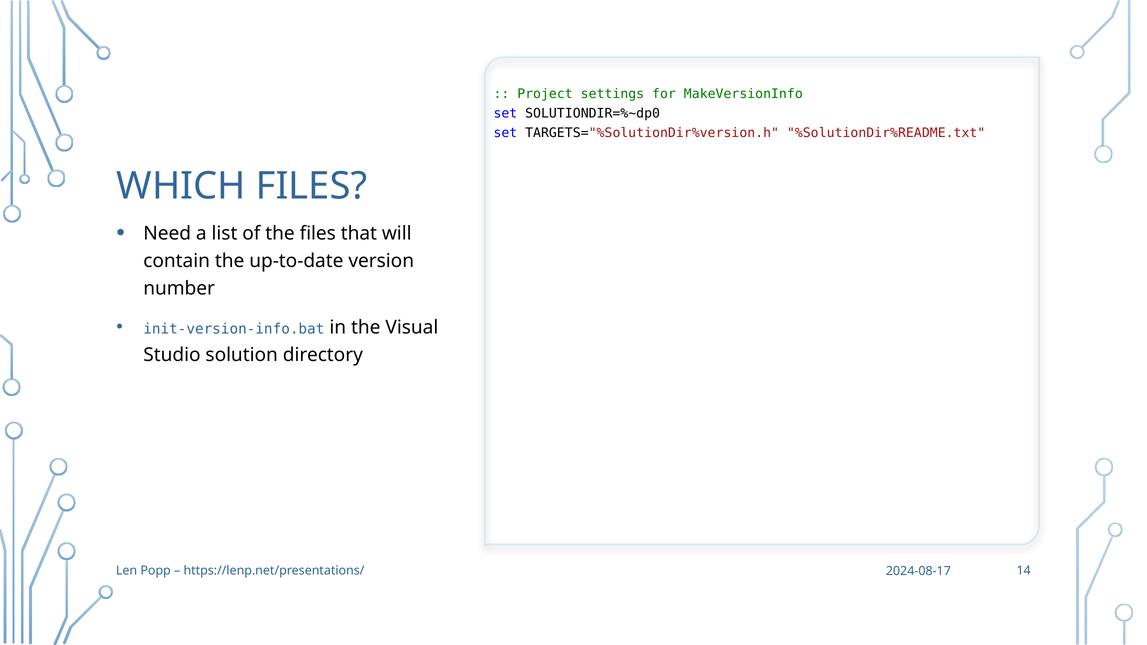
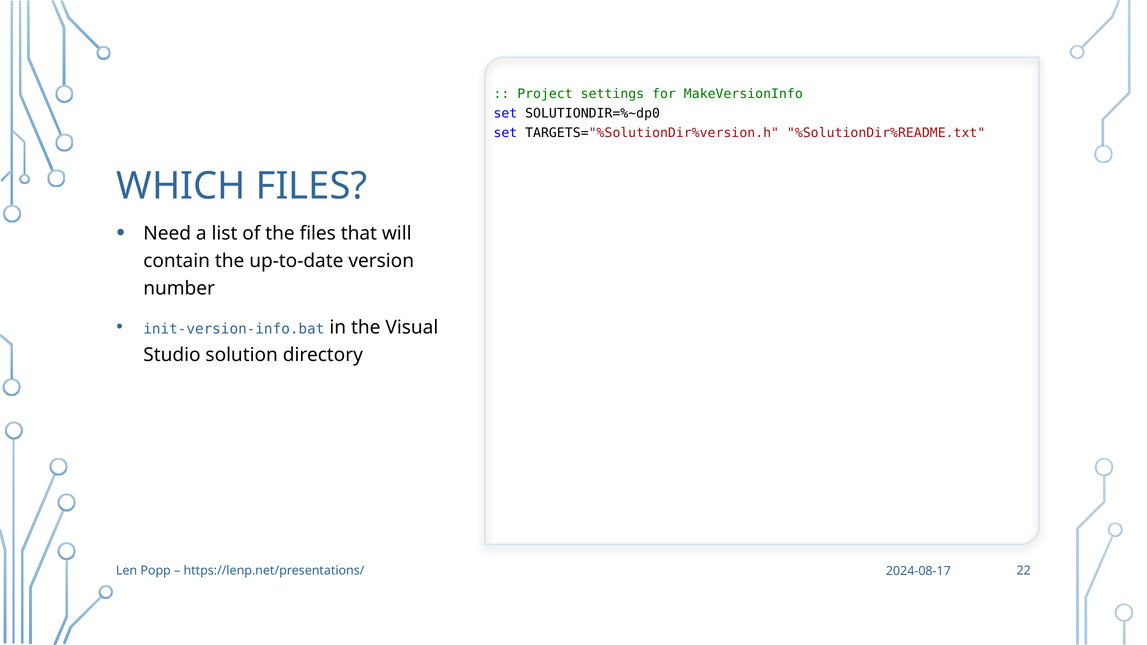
14: 14 -> 22
